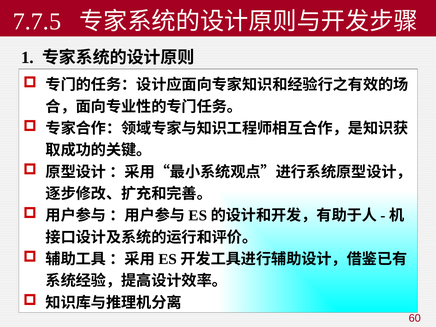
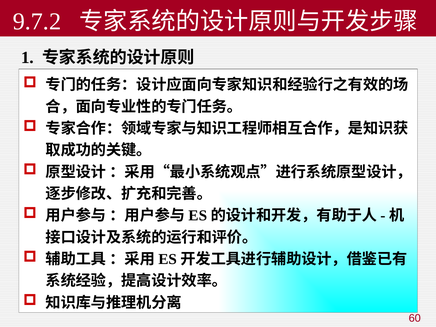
7.7.5: 7.7.5 -> 9.7.2
